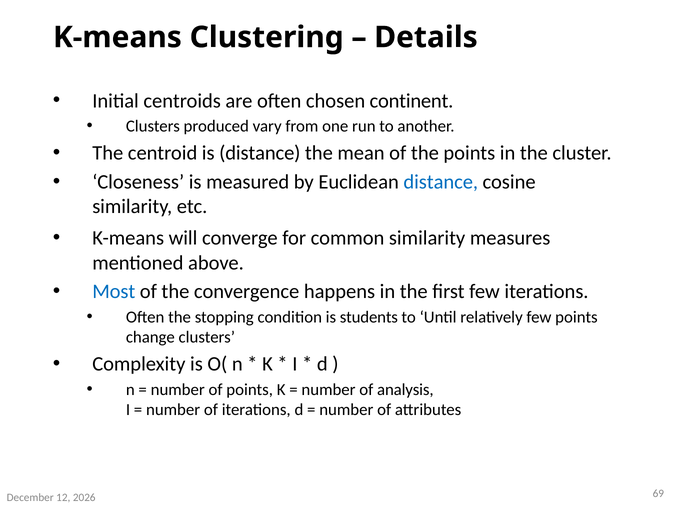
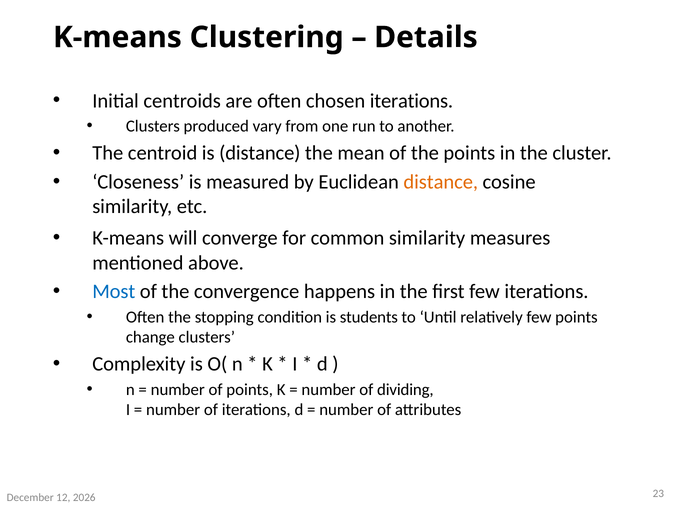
chosen continent: continent -> iterations
distance at (441, 182) colour: blue -> orange
analysis: analysis -> dividing
69: 69 -> 23
